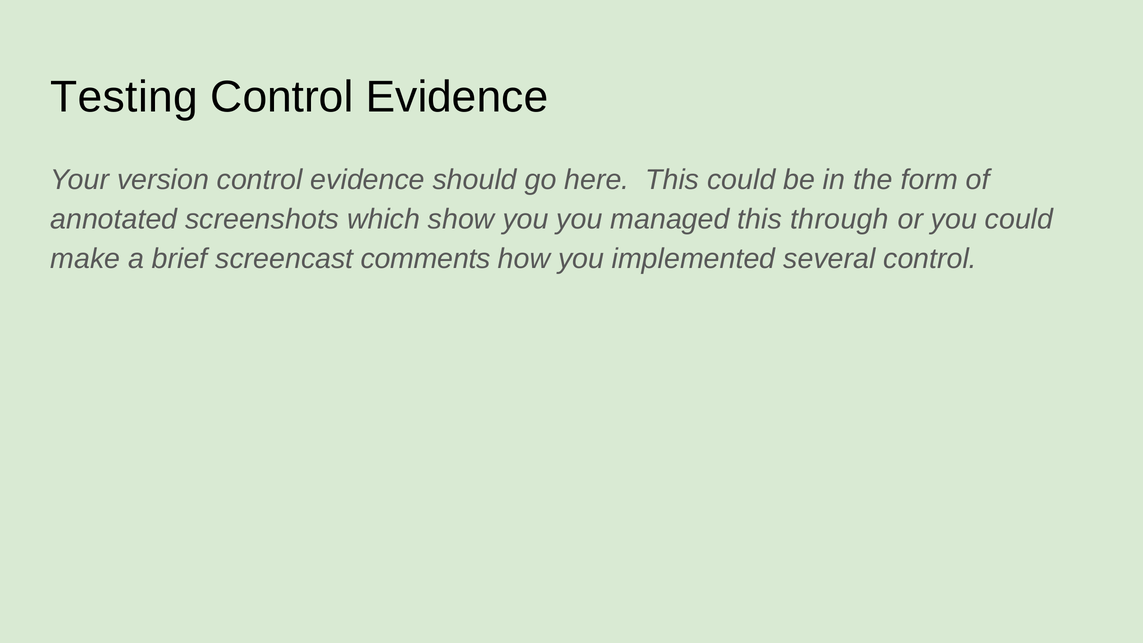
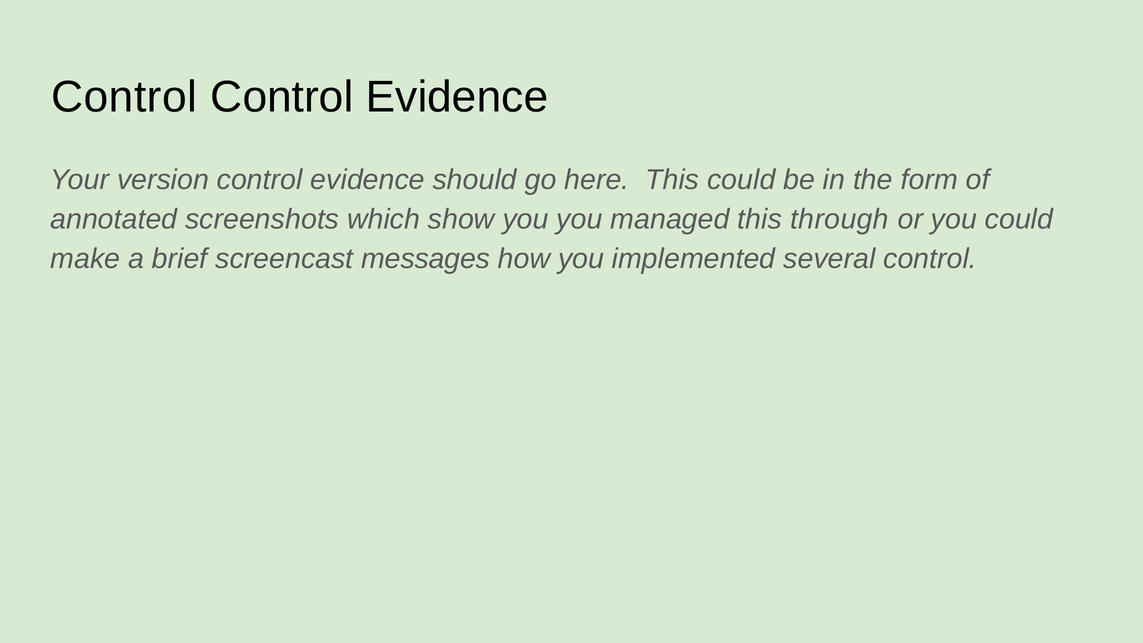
Testing at (124, 97): Testing -> Control
comments: comments -> messages
